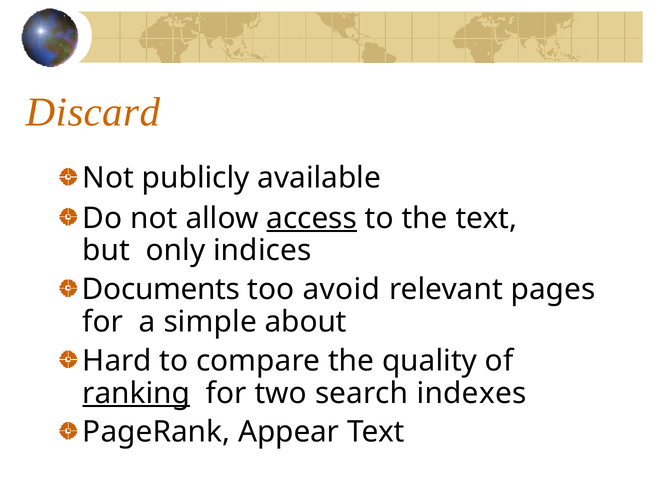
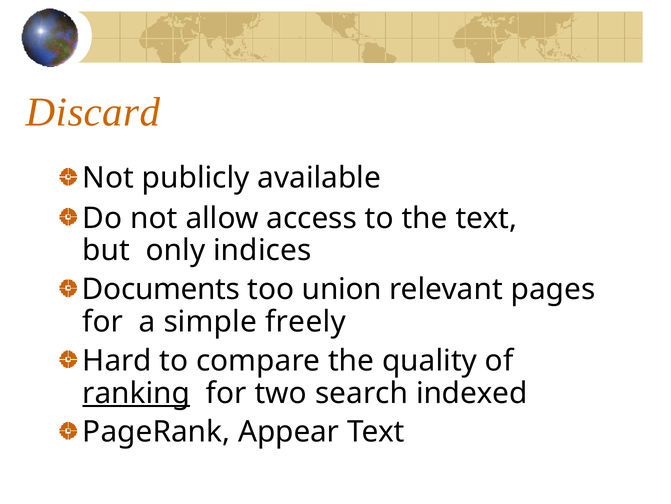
access underline: present -> none
avoid: avoid -> union
about: about -> freely
indexes: indexes -> indexed
